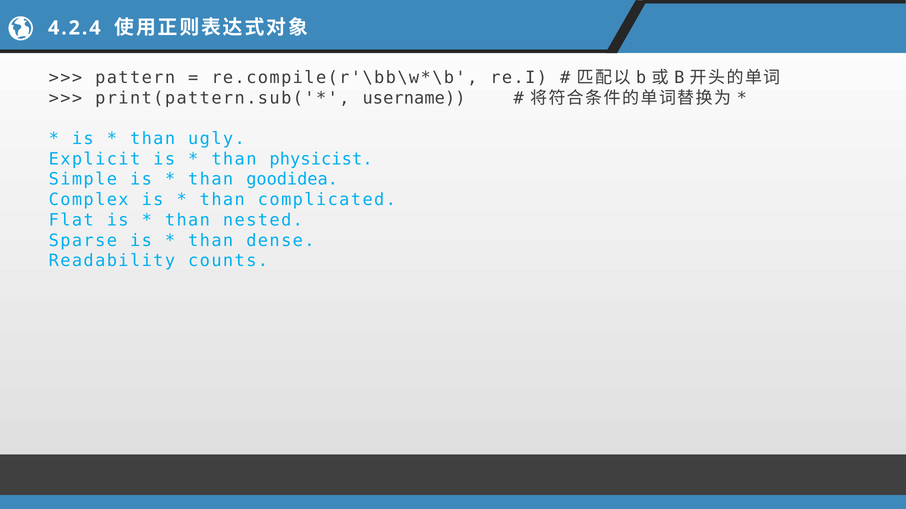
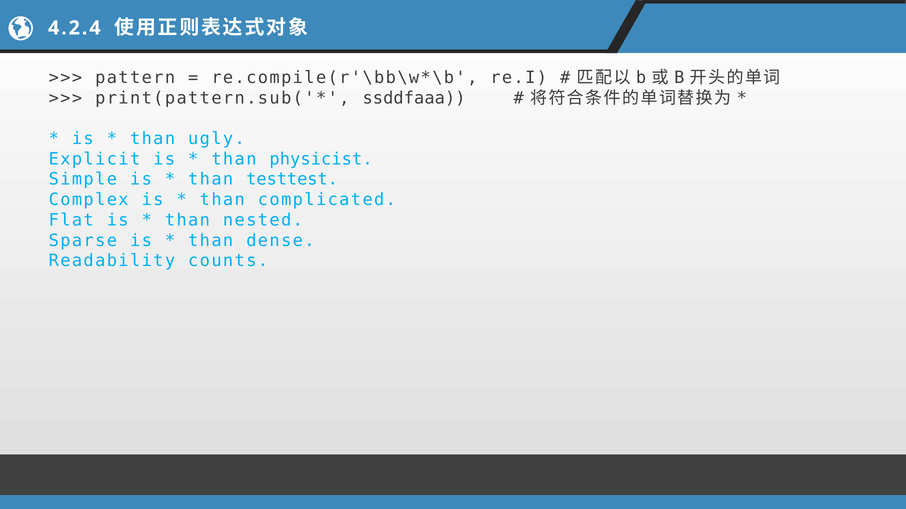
username: username -> ssddfaaa
goodidea: goodidea -> testtest
